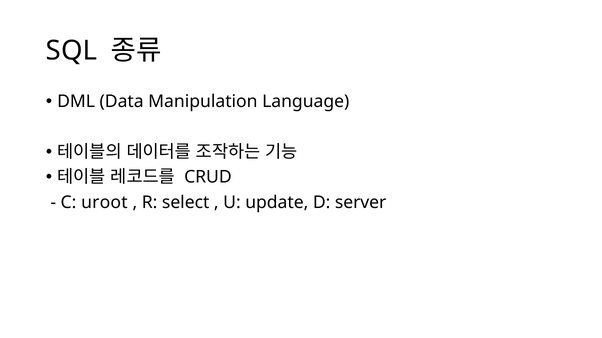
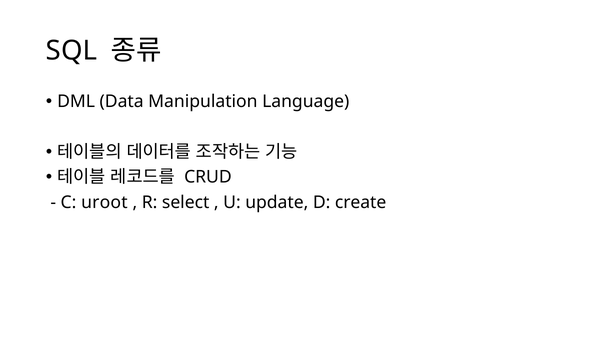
server: server -> create
